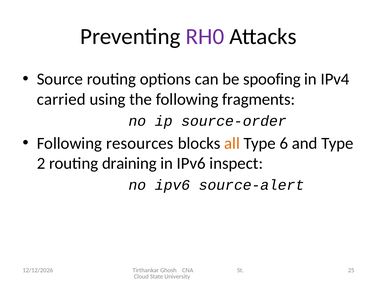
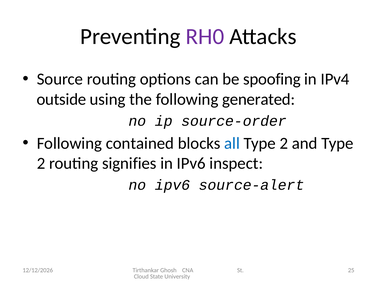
carried: carried -> outside
fragments: fragments -> generated
resources: resources -> contained
all colour: orange -> blue
6 at (284, 143): 6 -> 2
draining: draining -> signifies
